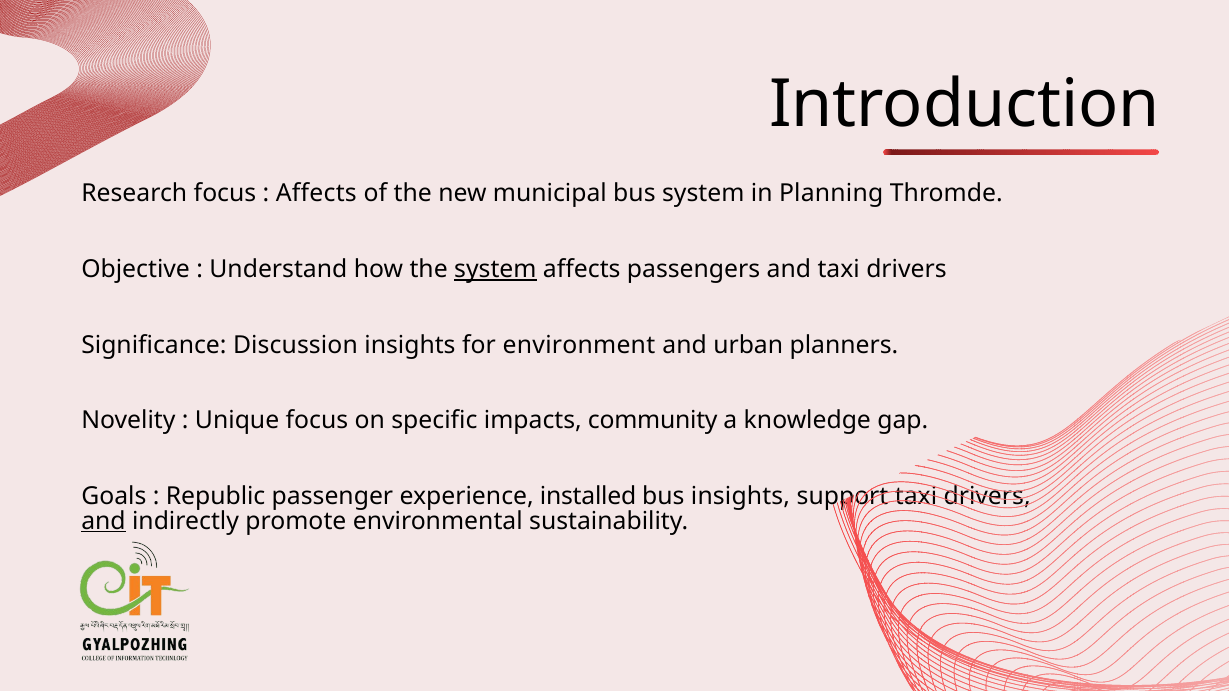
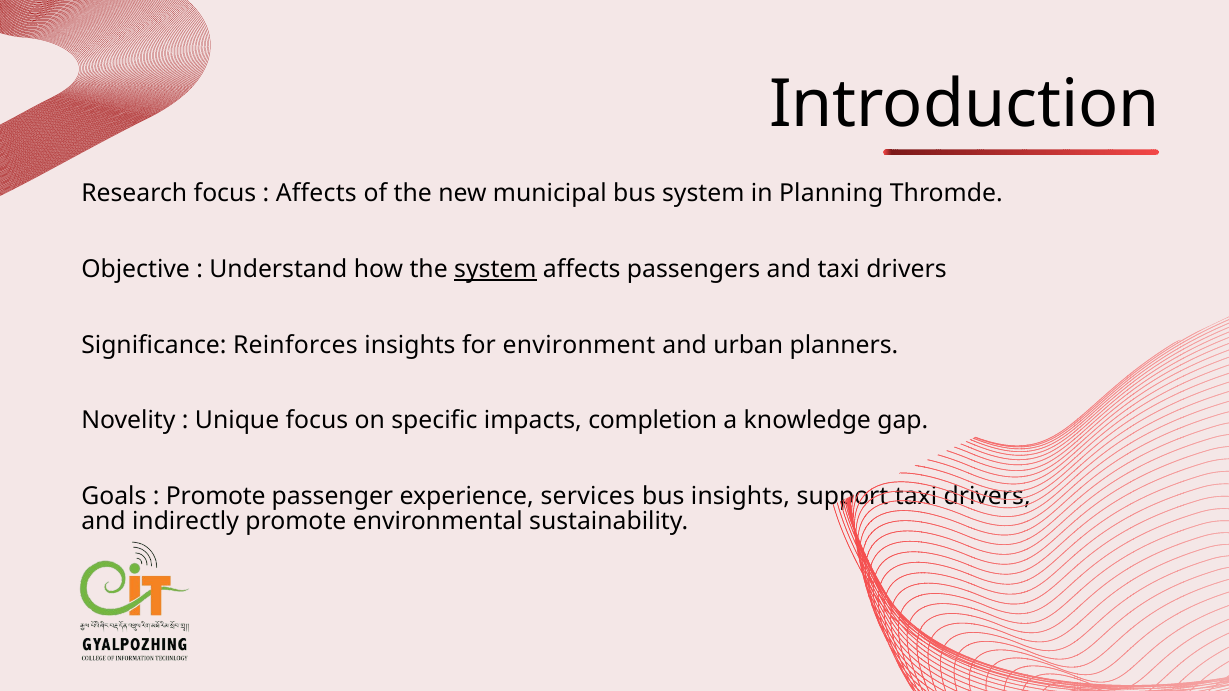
Discussion: Discussion -> Reinforces
community: community -> completion
Republic at (216, 496): Republic -> Promote
installed: installed -> services
and at (104, 521) underline: present -> none
